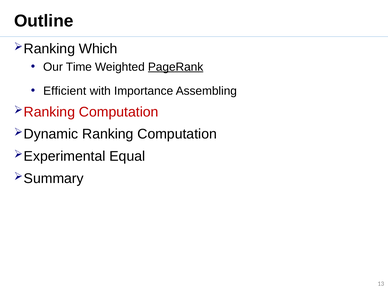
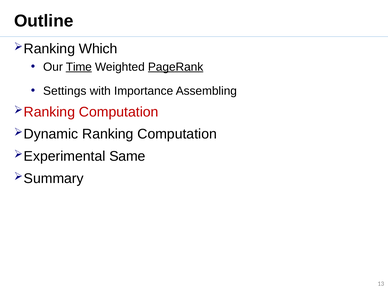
Time underline: none -> present
Efficient: Efficient -> Settings
Equal: Equal -> Same
